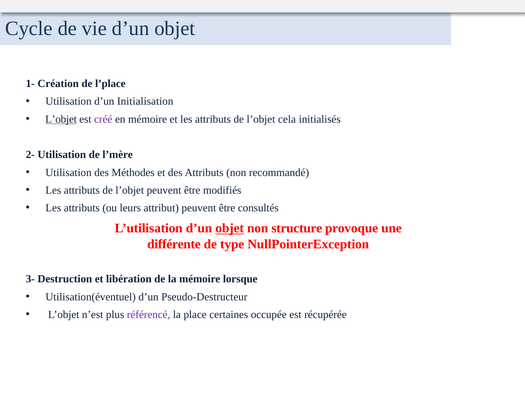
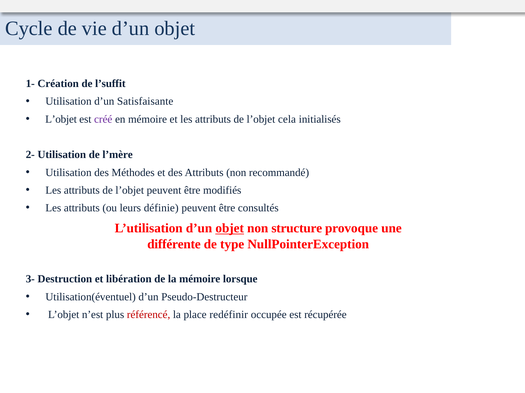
l’place: l’place -> l’suffit
Initialisation: Initialisation -> Satisfaisante
L’objet at (61, 119) underline: present -> none
attribut: attribut -> définie
référencé colour: purple -> red
certaines: certaines -> redéfinir
